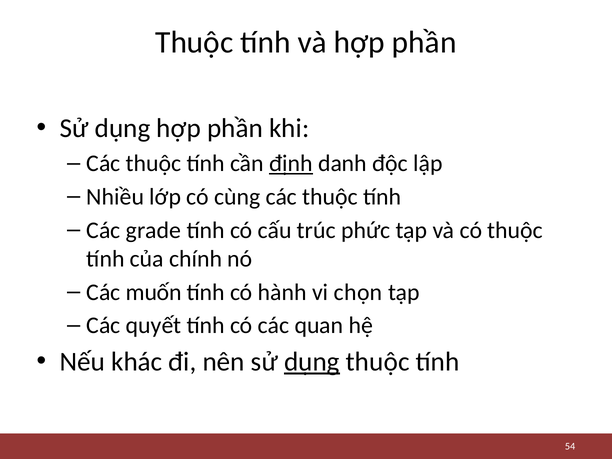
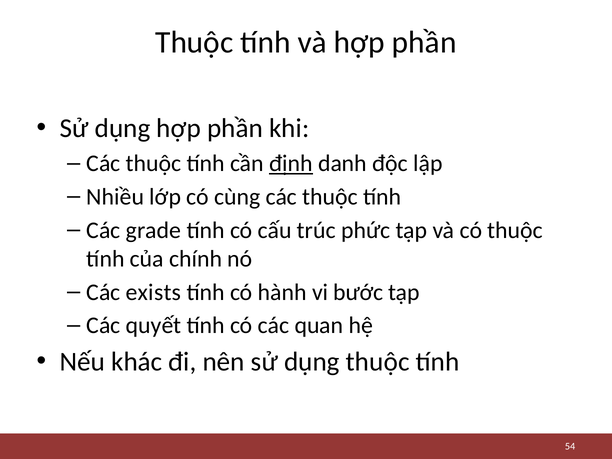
muốn: muốn -> exists
chọn: chọn -> bước
dụng at (312, 362) underline: present -> none
